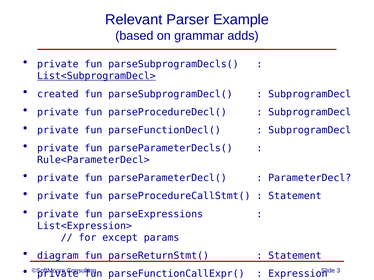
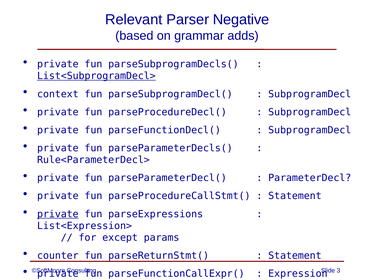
Example: Example -> Negative
created: created -> context
private at (58, 214) underline: none -> present
diagram: diagram -> counter
